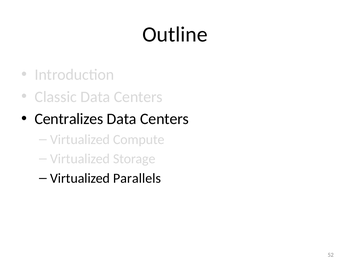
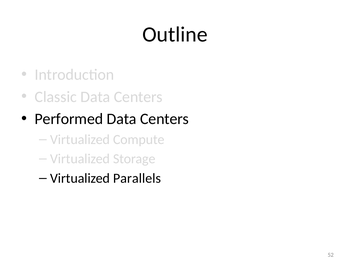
Centralizes: Centralizes -> Performed
